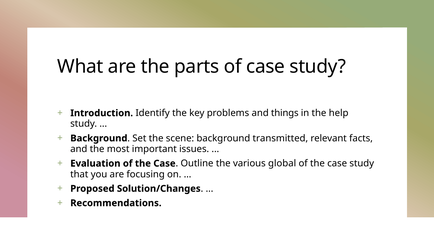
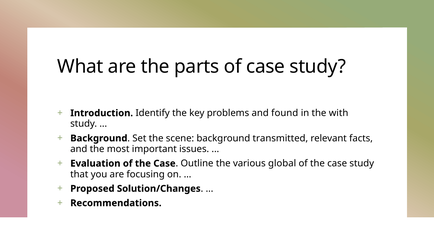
things: things -> found
help: help -> with
